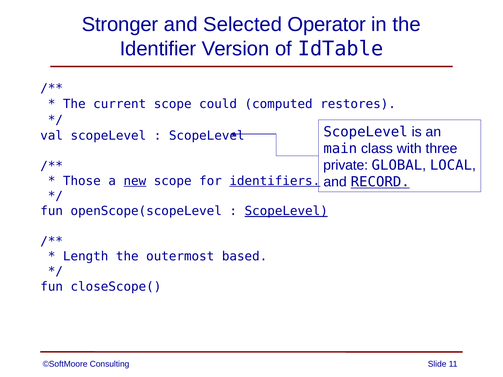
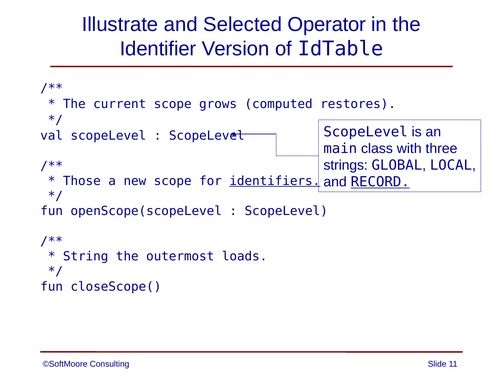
Stronger: Stronger -> Illustrate
could: could -> grows
private: private -> strings
new underline: present -> none
ScopeLevel at (286, 211) underline: present -> none
Length: Length -> String
based: based -> loads
